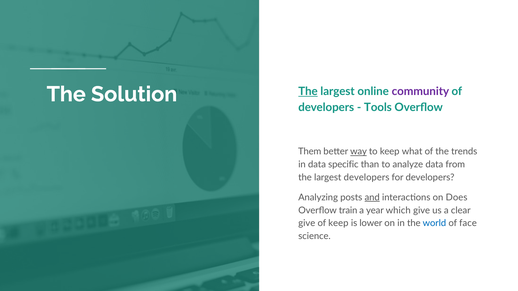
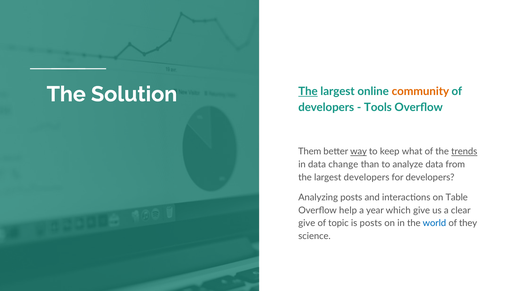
community colour: purple -> orange
trends underline: none -> present
specific: specific -> change
and underline: present -> none
Does: Does -> Table
train: train -> help
of keep: keep -> topic
is lower: lower -> posts
face: face -> they
